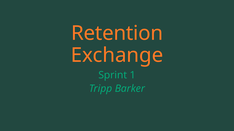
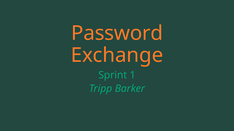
Retention: Retention -> Password
